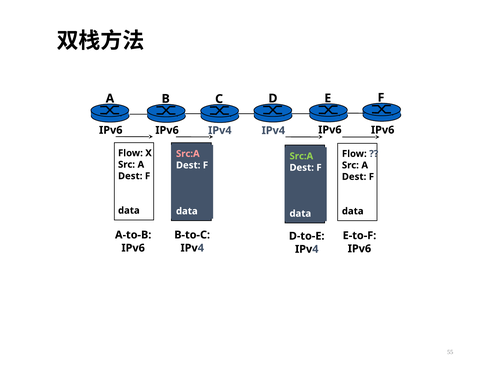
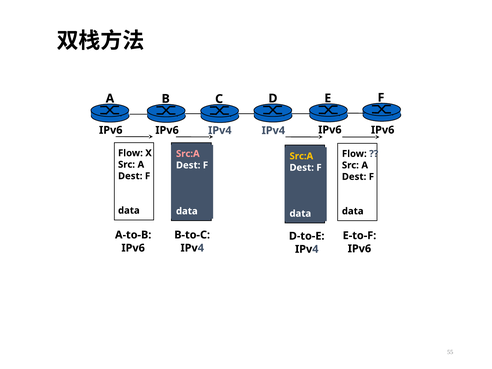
Src:A at (301, 156) colour: light green -> yellow
